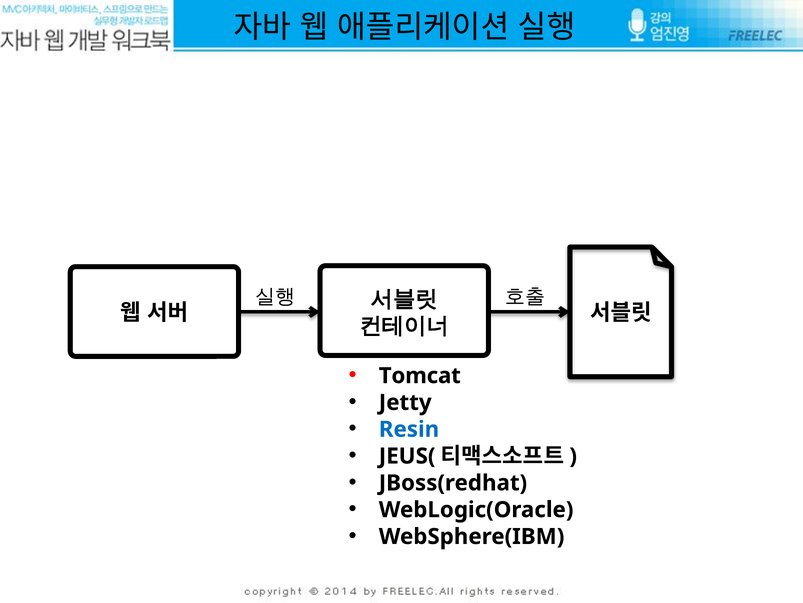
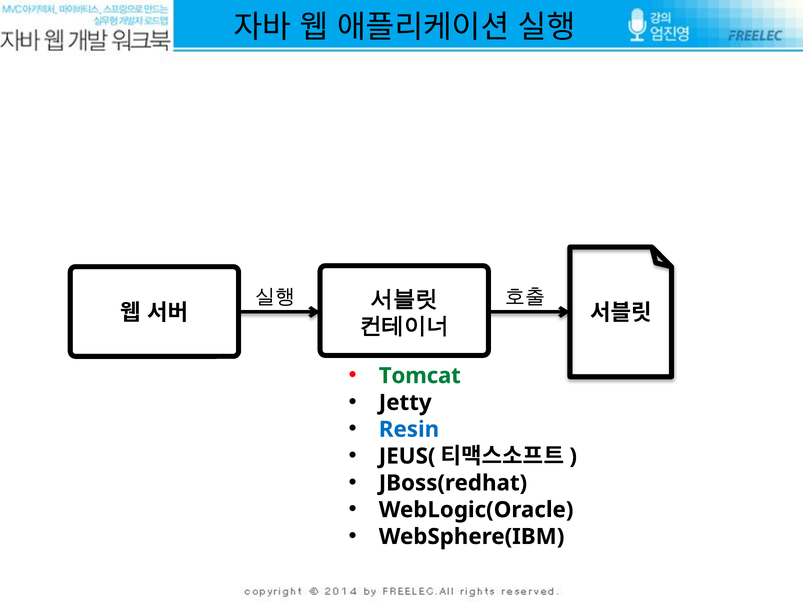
Tomcat colour: black -> green
